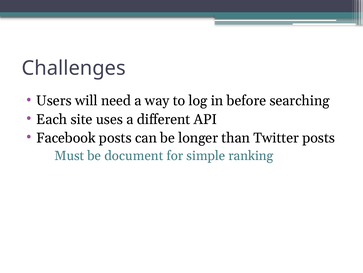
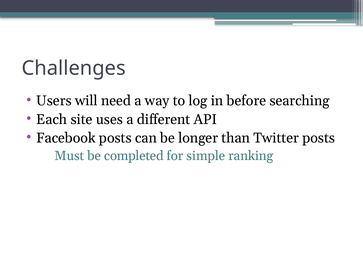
document: document -> completed
